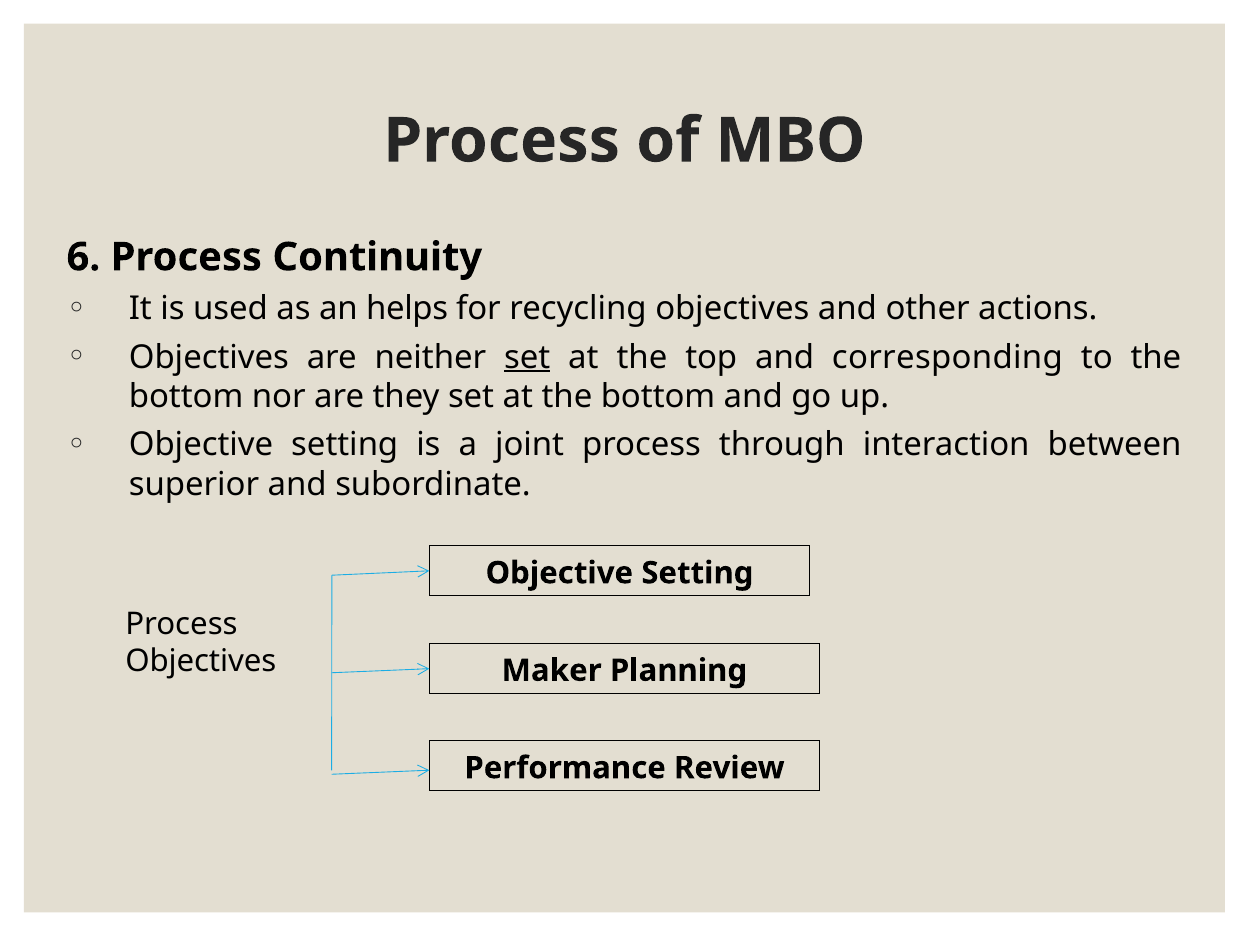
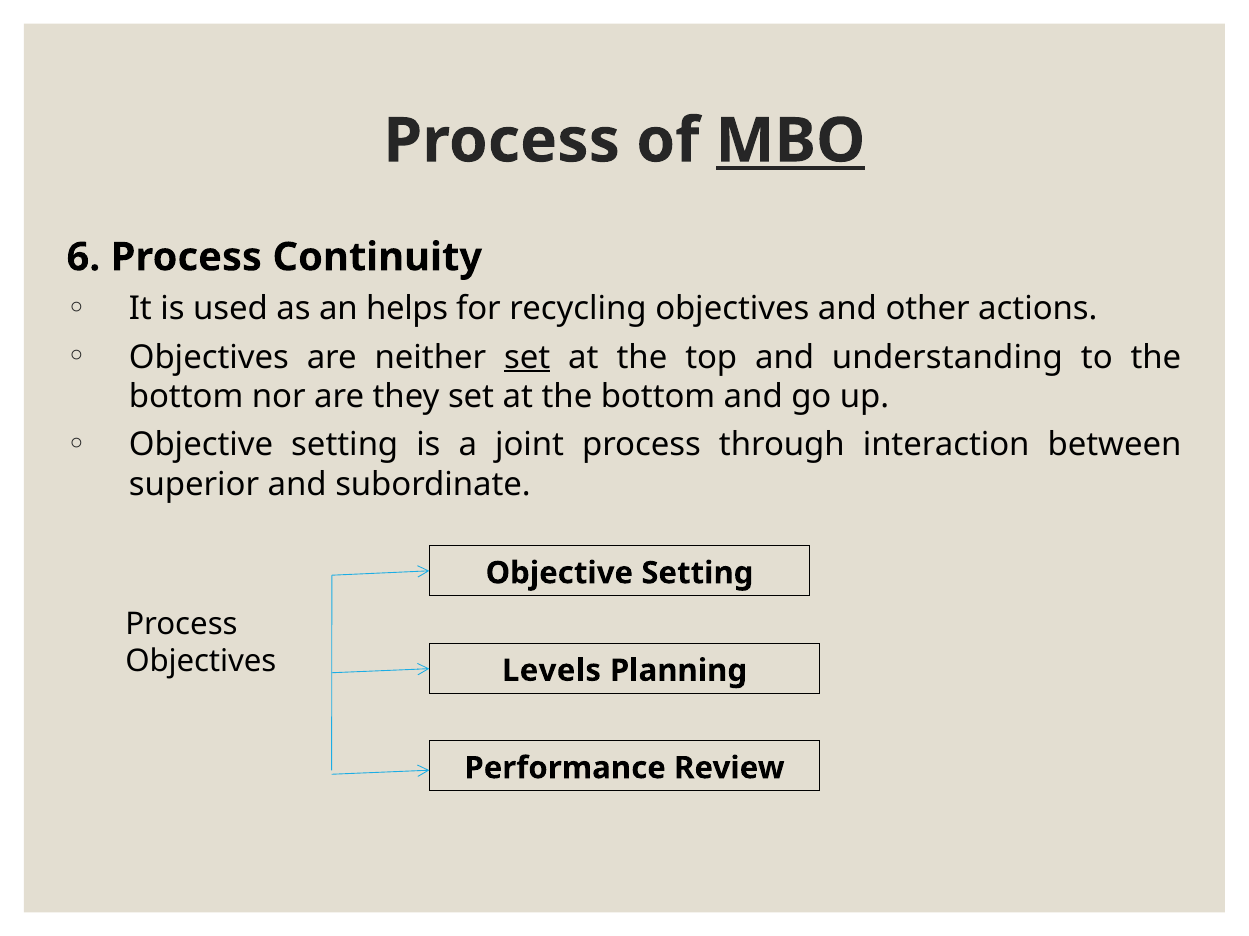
MBO underline: none -> present
corresponding: corresponding -> understanding
Maker: Maker -> Levels
